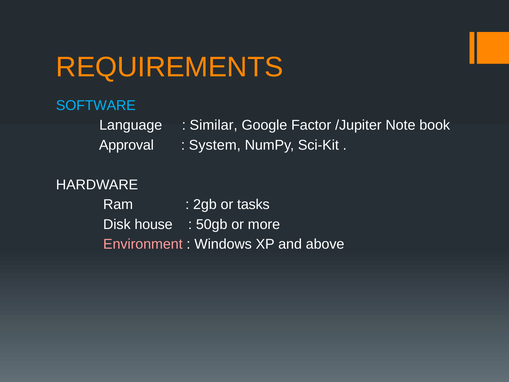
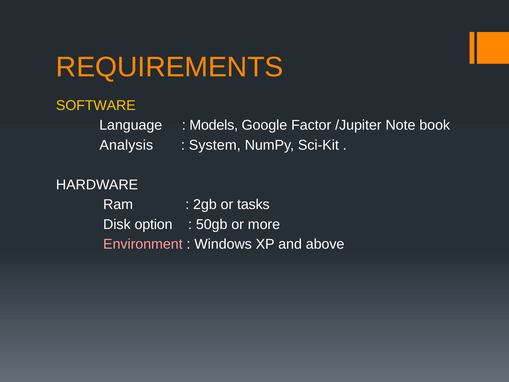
SOFTWARE colour: light blue -> yellow
Similar: Similar -> Models
Approval: Approval -> Analysis
house: house -> option
